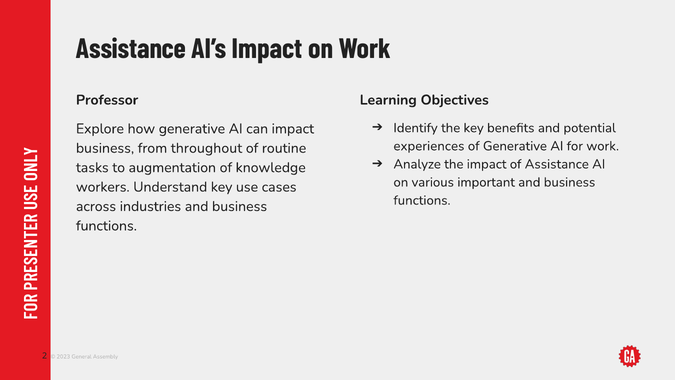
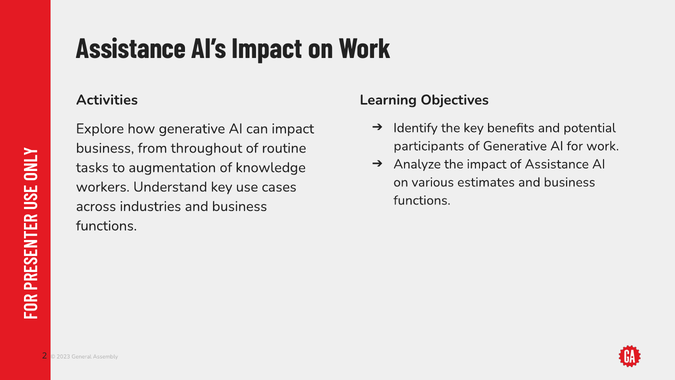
Professor: Professor -> Activities
experiences: experiences -> participants
important: important -> estimates
